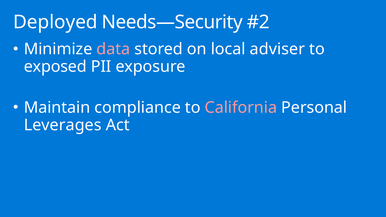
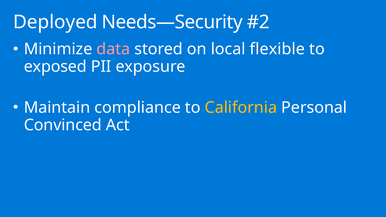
adviser: adviser -> flexible
California colour: pink -> yellow
Leverages: Leverages -> Convinced
